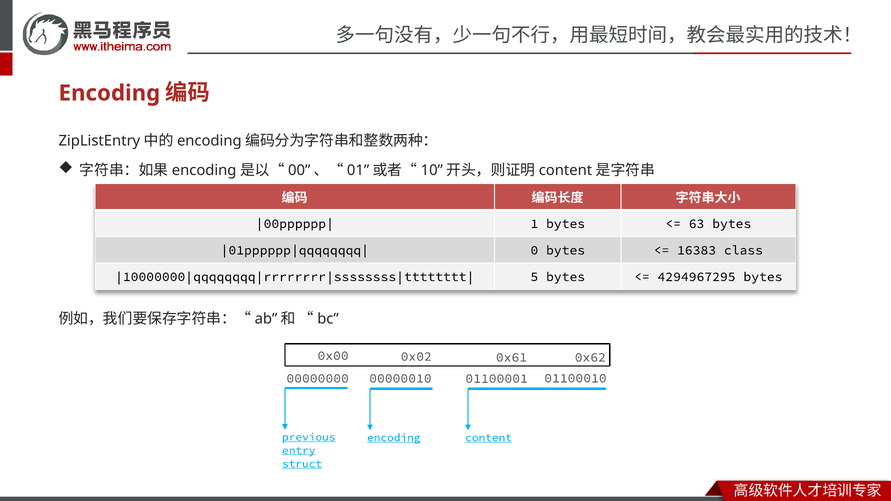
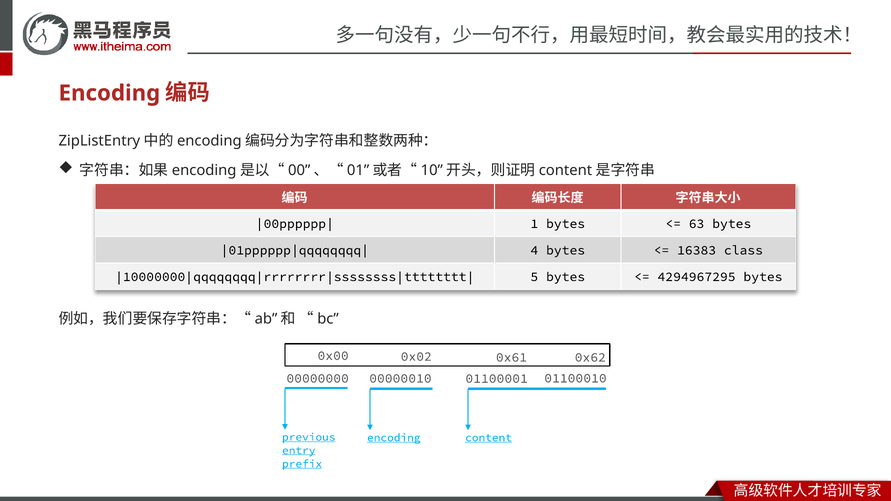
0: 0 -> 4
struct: struct -> prefix
